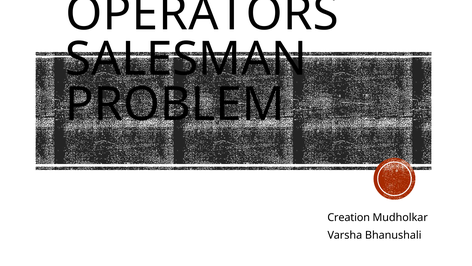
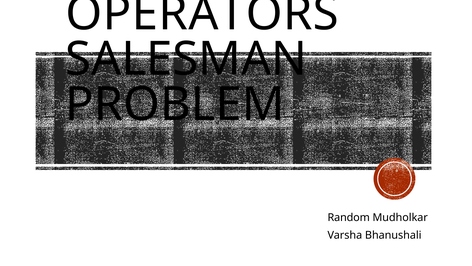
Creation: Creation -> Random
